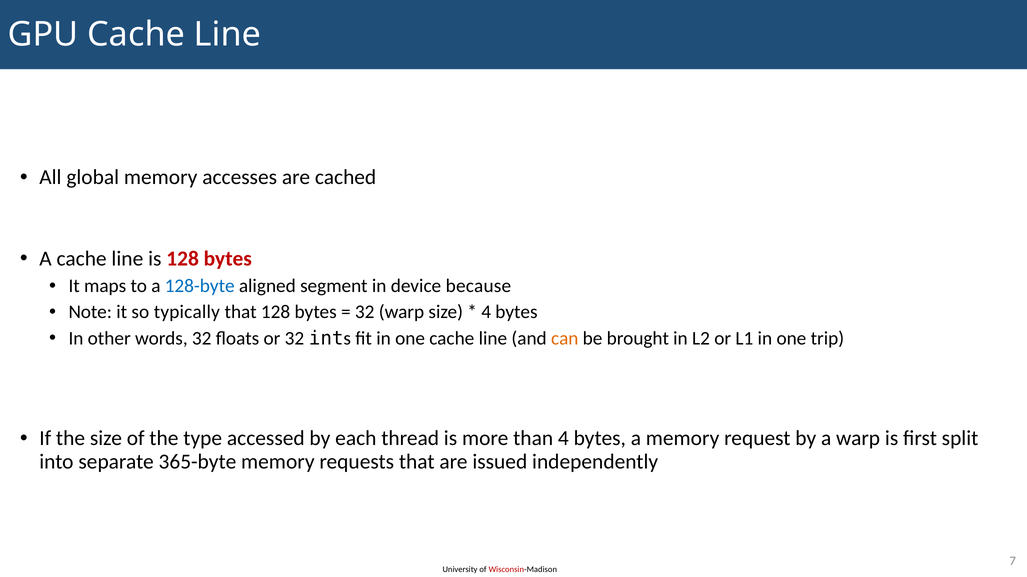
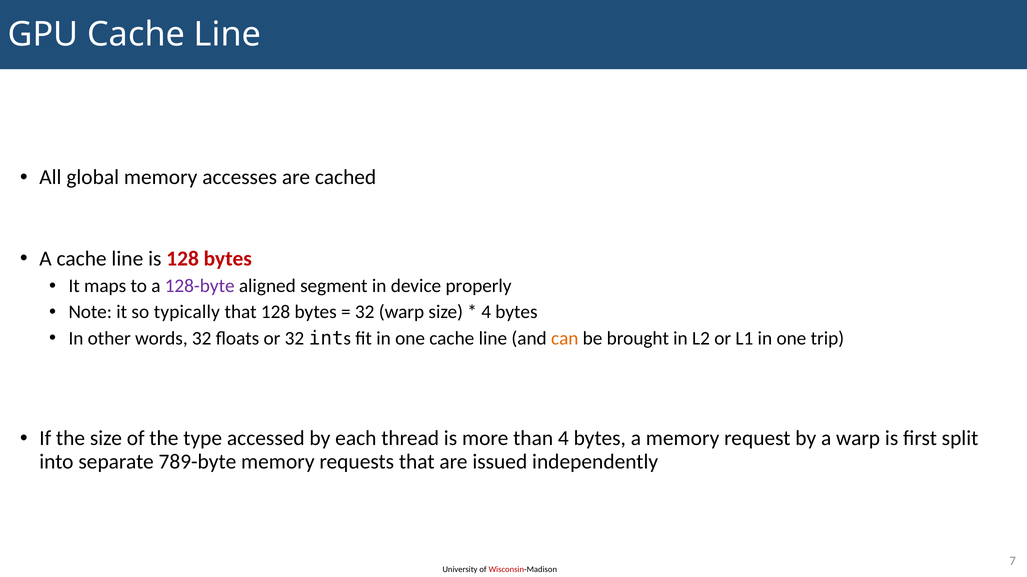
128-byte colour: blue -> purple
because: because -> properly
365-byte: 365-byte -> 789-byte
